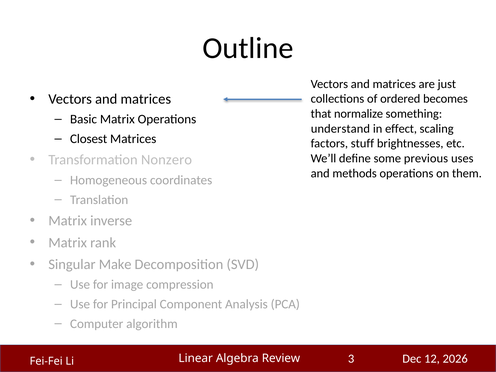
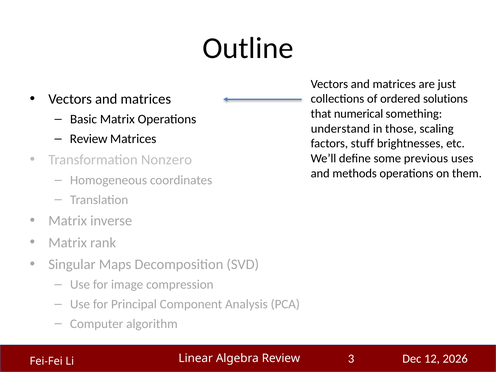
becomes: becomes -> solutions
normalize: normalize -> numerical
effect: effect -> those
Closest at (89, 139): Closest -> Review
Make: Make -> Maps
